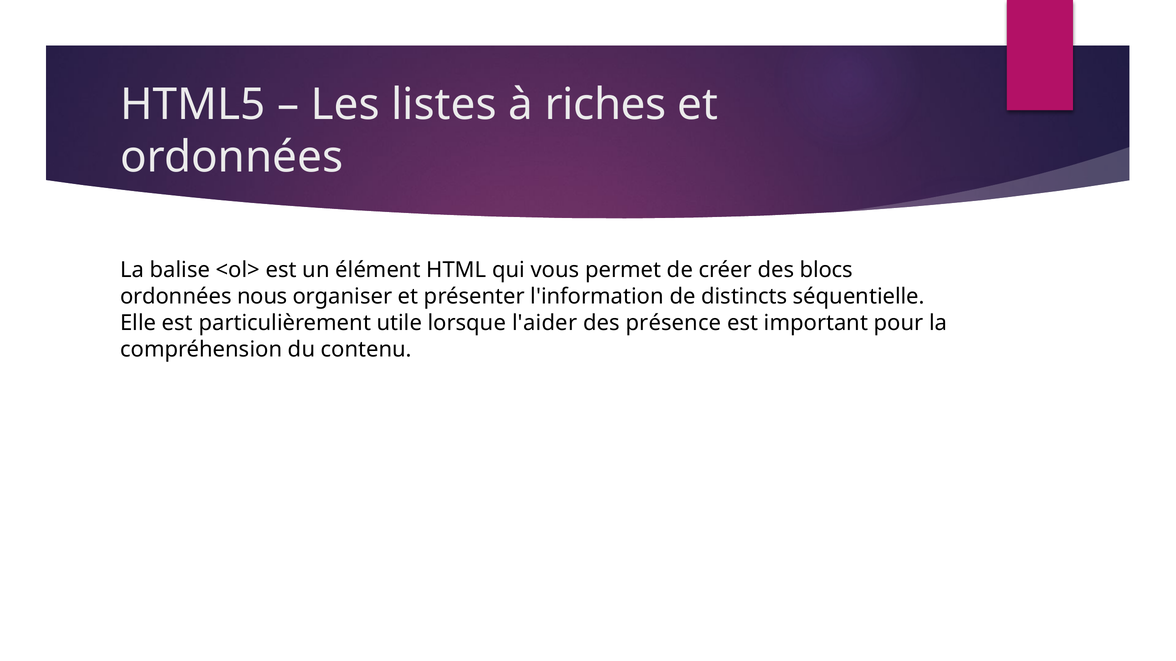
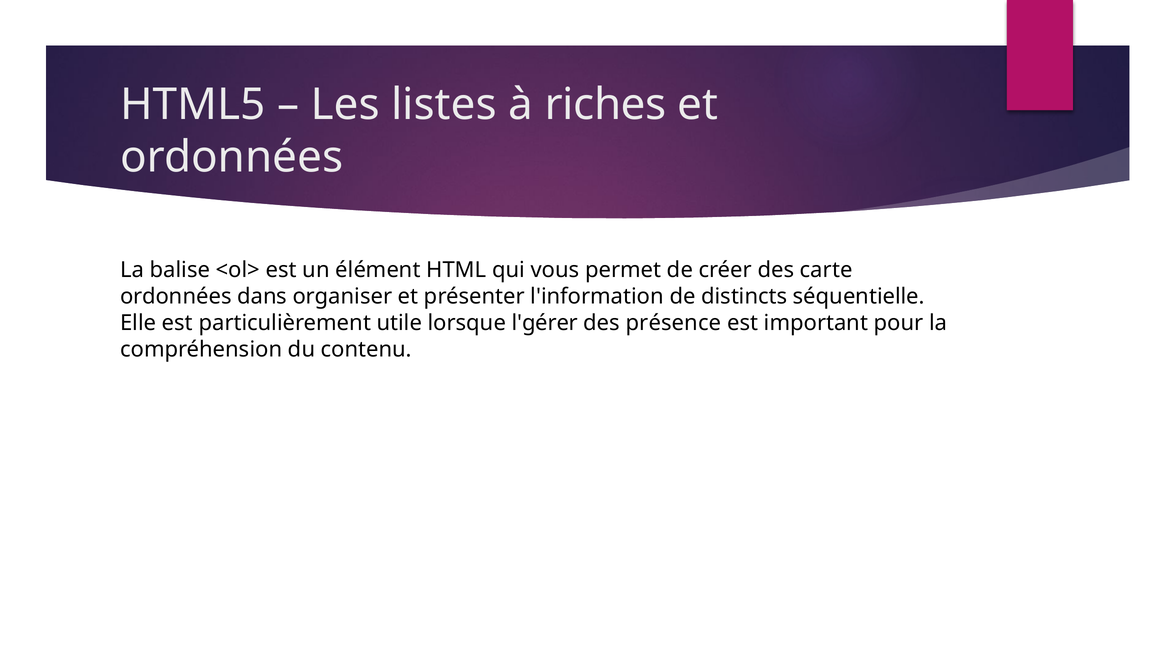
blocs: blocs -> carte
nous: nous -> dans
l'aider: l'aider -> l'gérer
